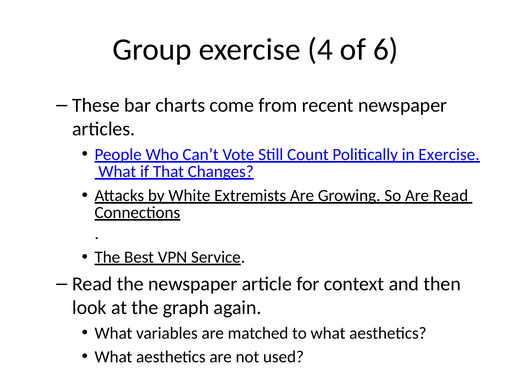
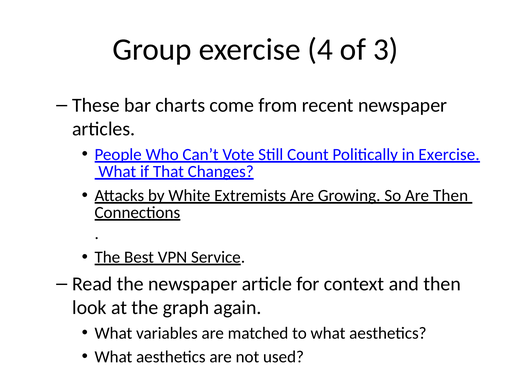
6: 6 -> 3
Are Read: Read -> Then
